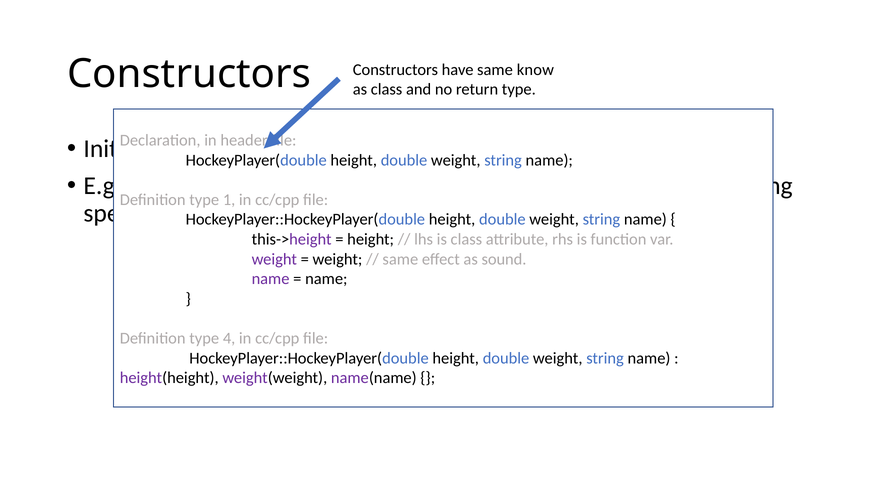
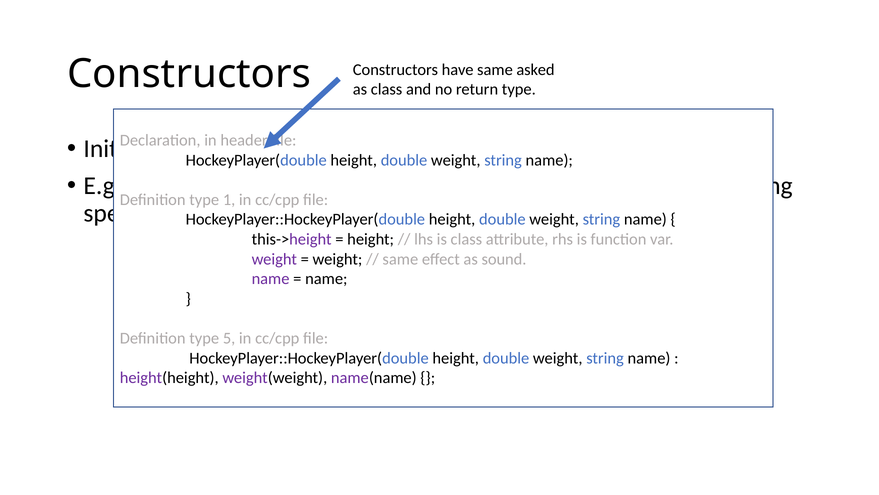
know: know -> asked
4: 4 -> 5
